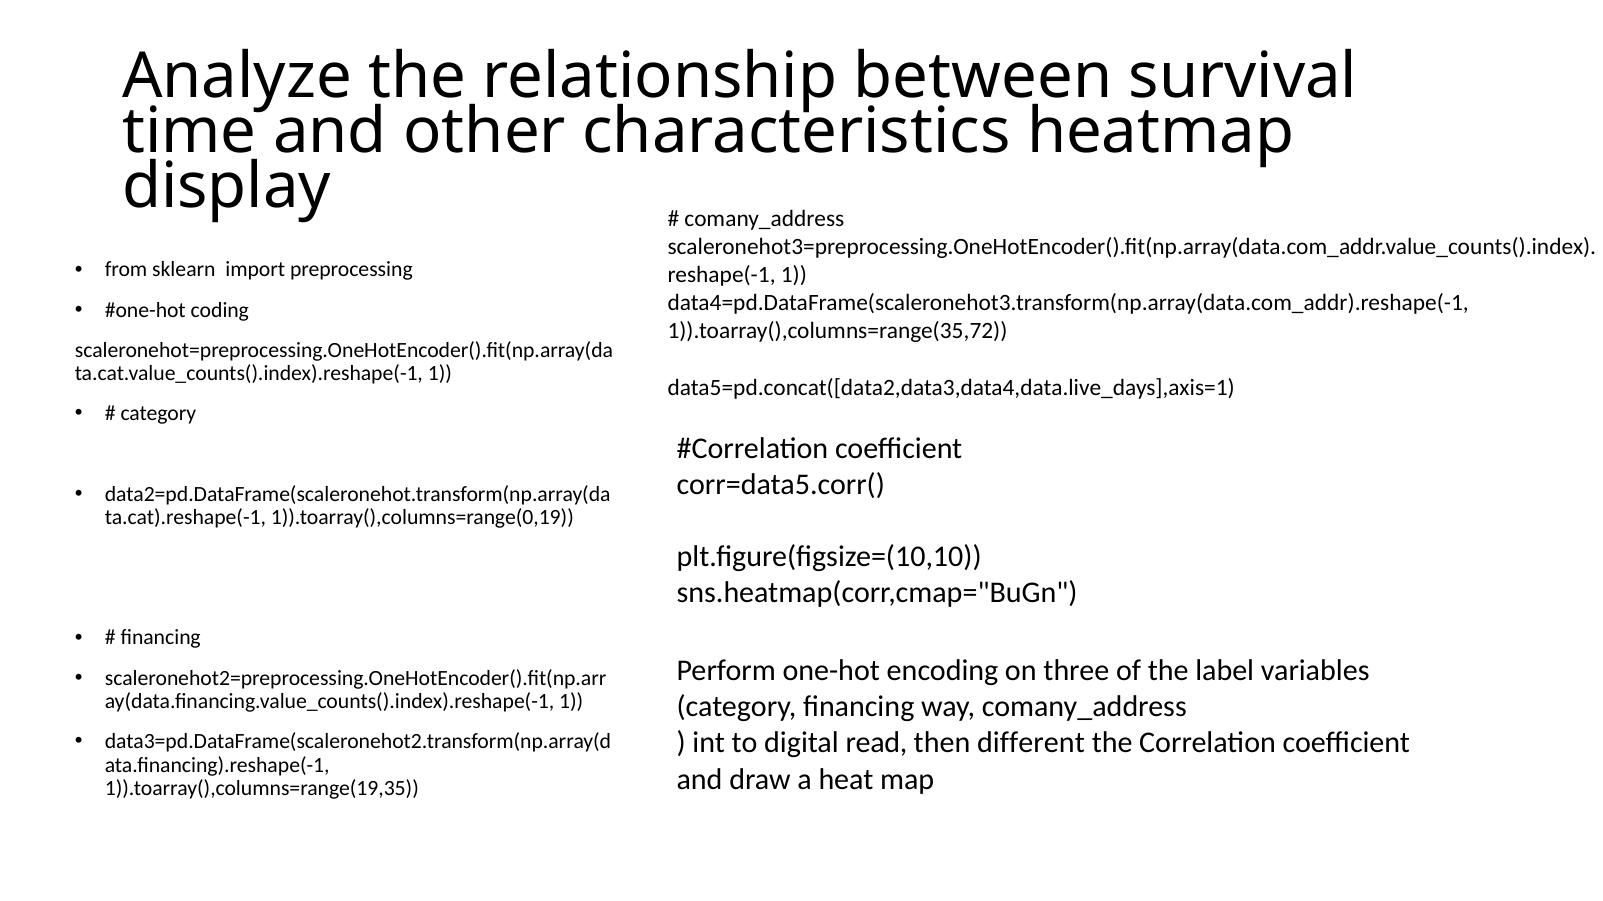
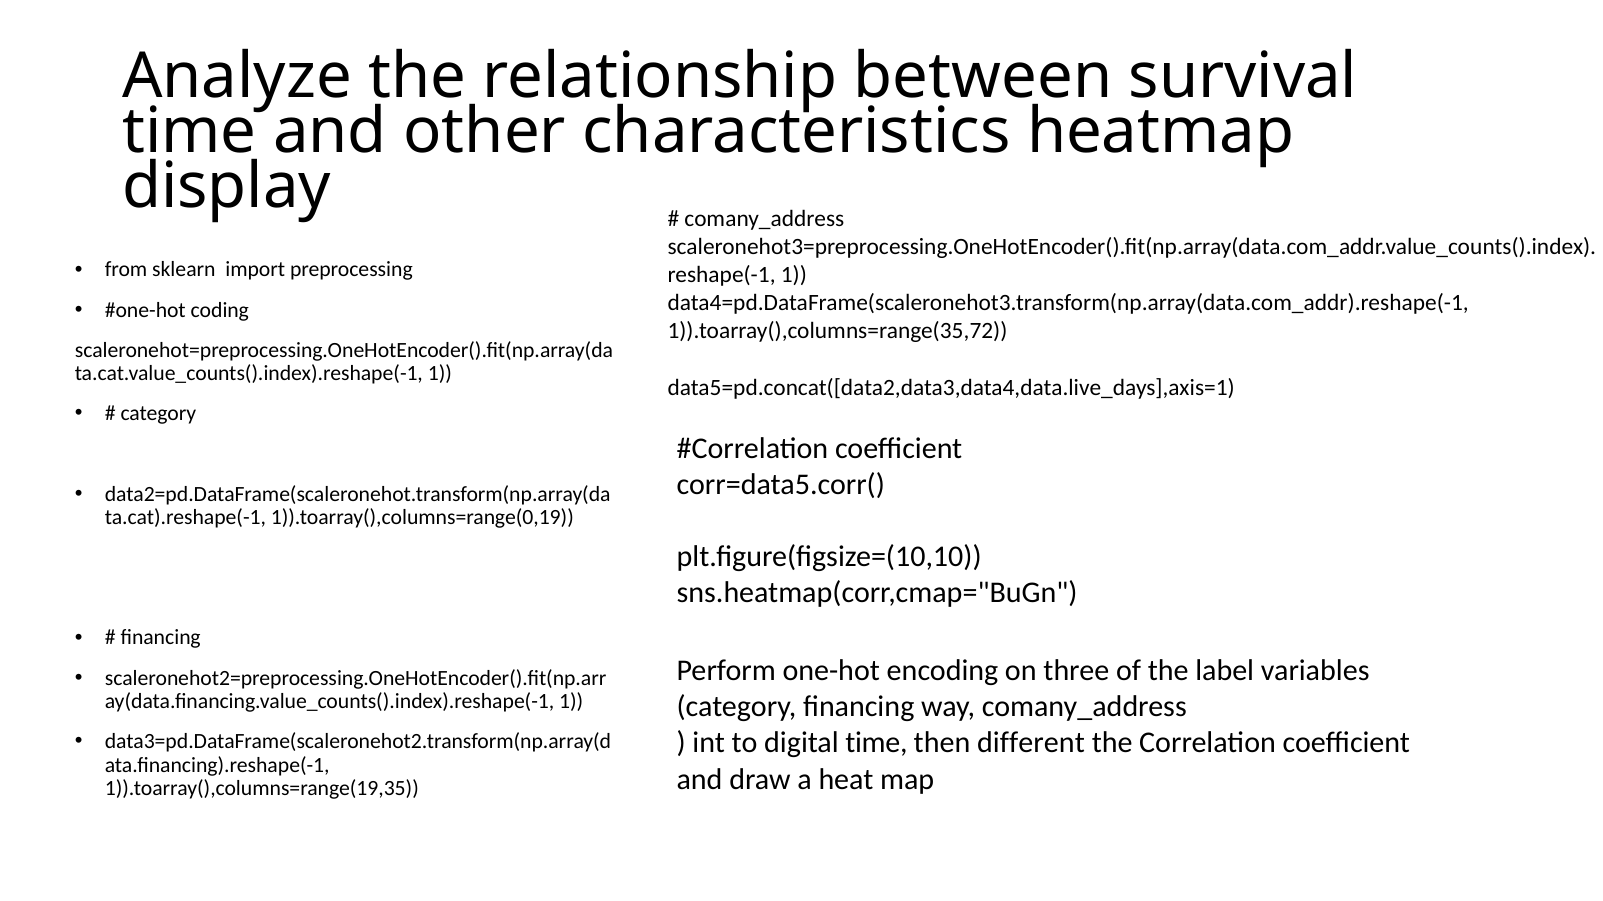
digital read: read -> time
